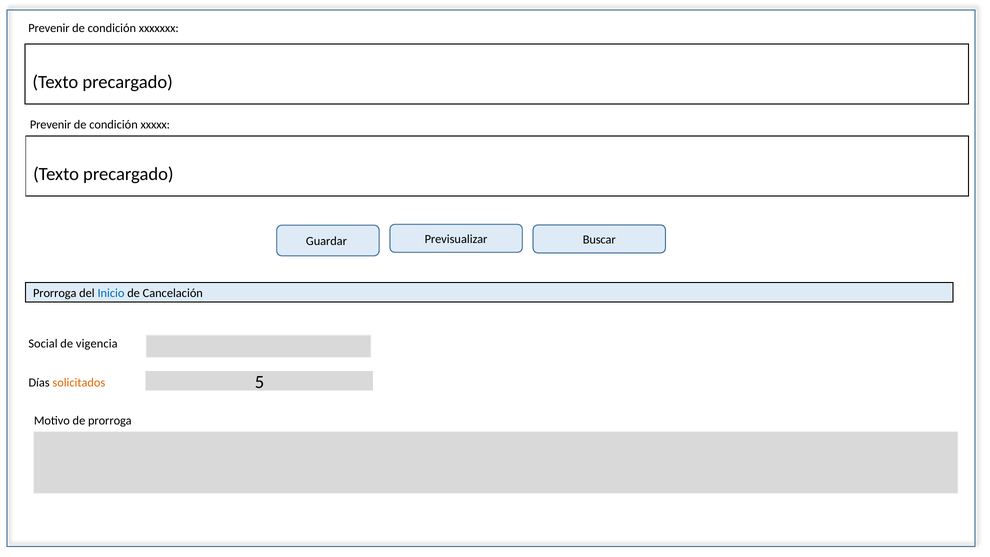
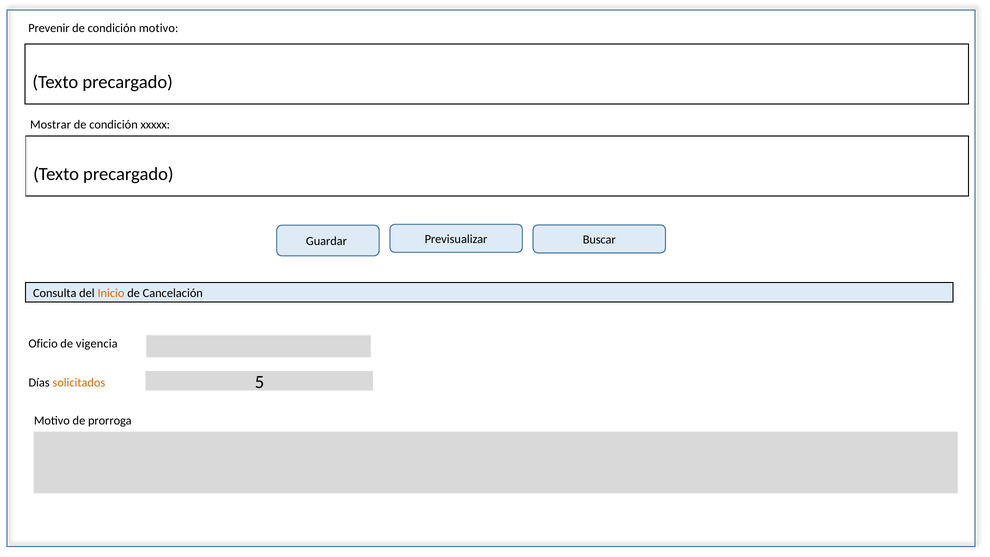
condición xxxxxxx: xxxxxxx -> motivo
Prevenir at (51, 125): Prevenir -> Mostrar
Prorroga at (55, 293): Prorroga -> Consulta
Inicio colour: blue -> orange
Social: Social -> Oficio
